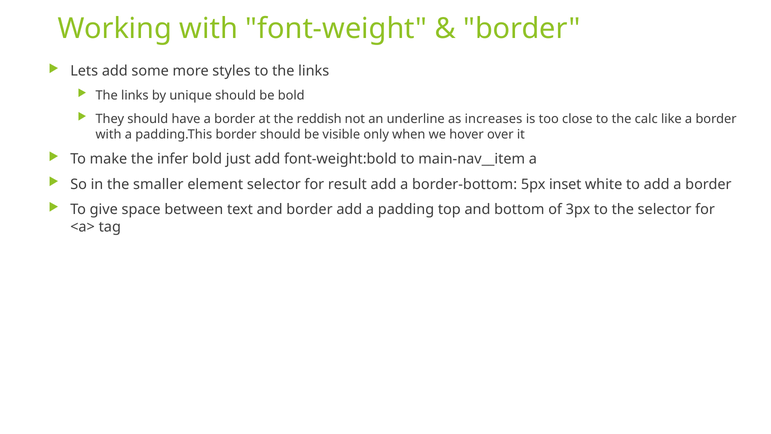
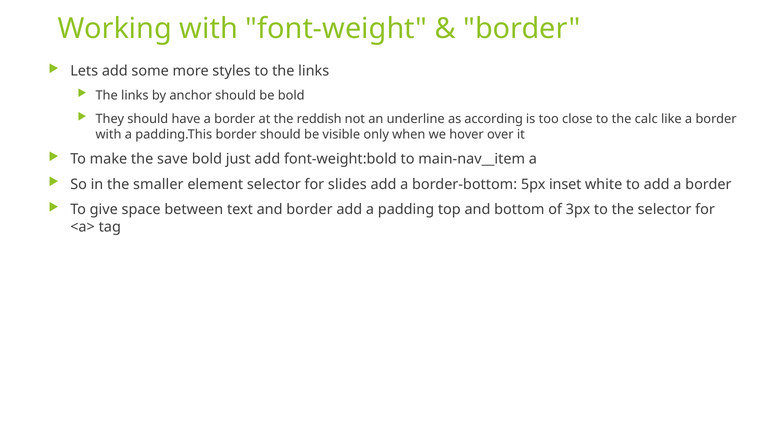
unique: unique -> anchor
increases: increases -> according
infer: infer -> save
result: result -> slides
